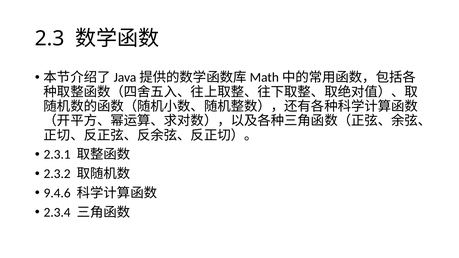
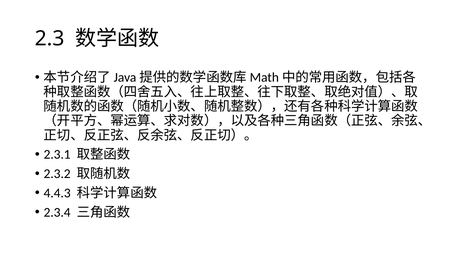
9.4.6: 9.4.6 -> 4.4.3
